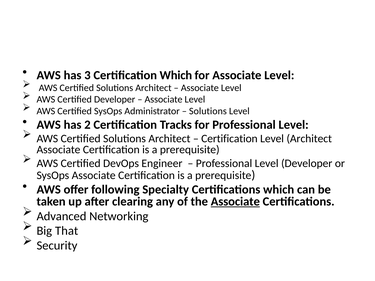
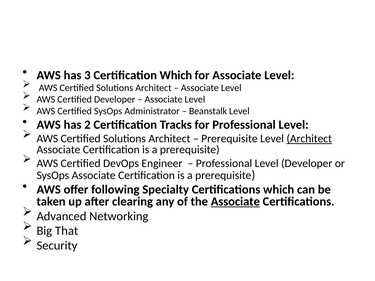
Solutions at (208, 111): Solutions -> Beanstalk
Certification at (229, 139): Certification -> Prerequisite
Architect at (309, 139) underline: none -> present
